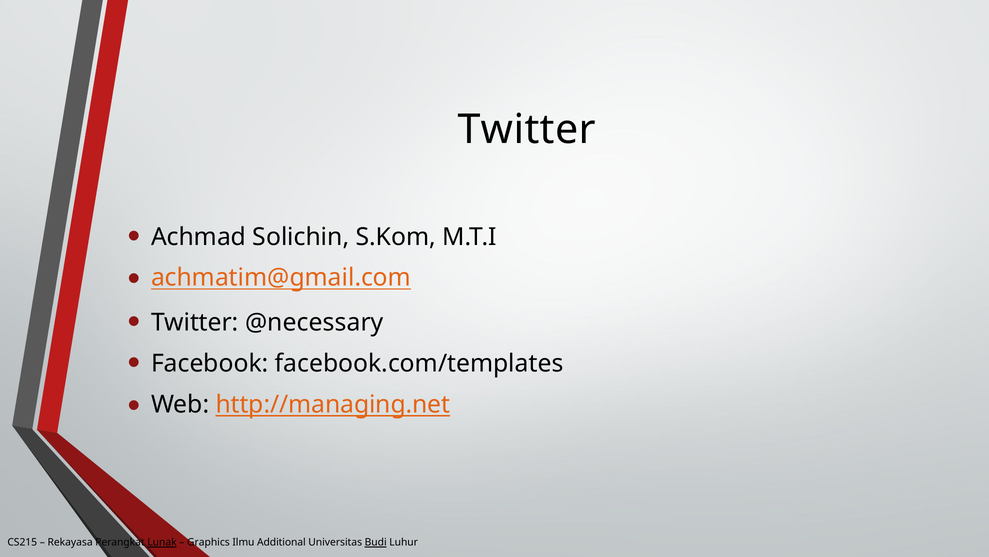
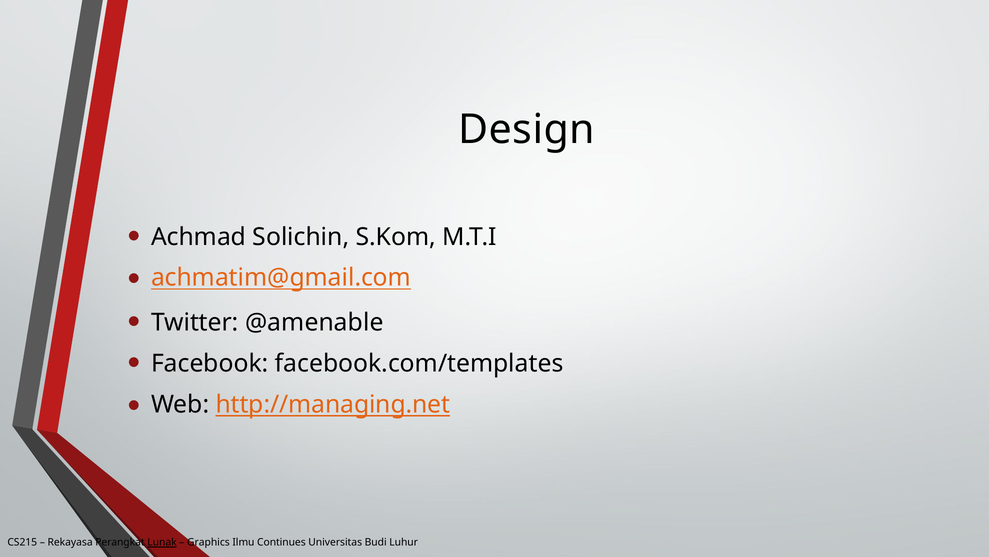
Twitter at (527, 130): Twitter -> Design
@necessary: @necessary -> @amenable
Additional: Additional -> Continues
Budi underline: present -> none
